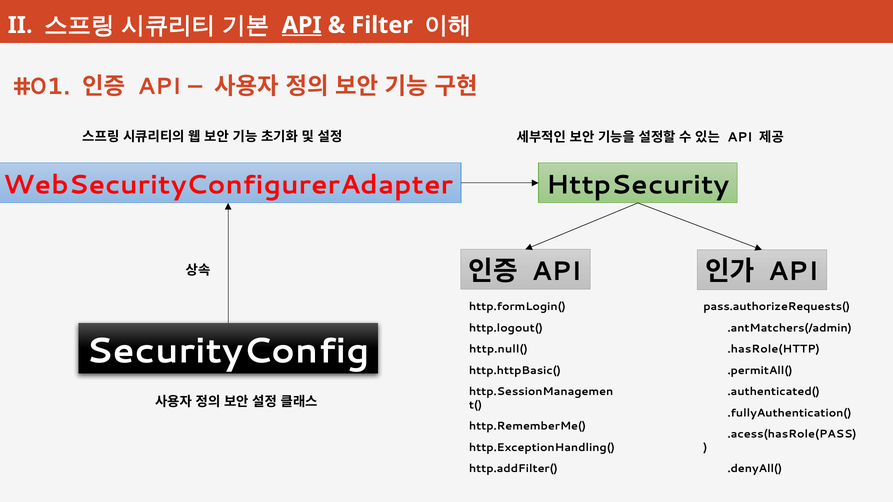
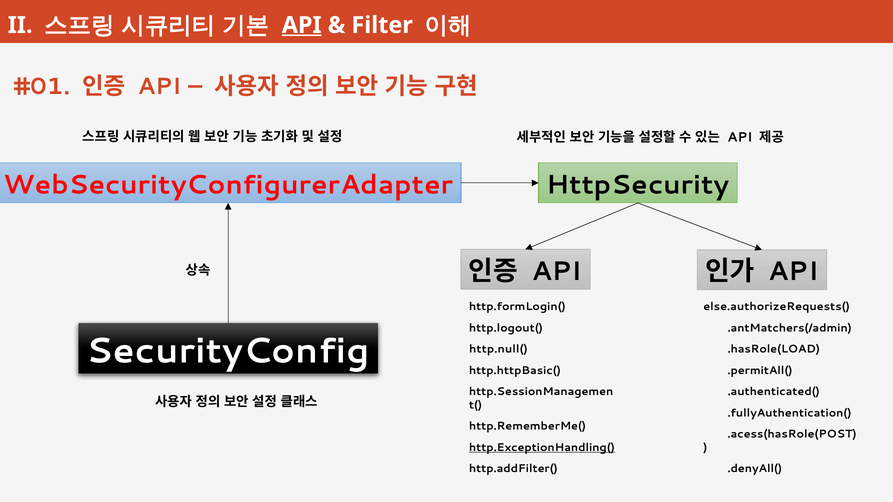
pass.authorizeRequests(: pass.authorizeRequests( -> else.authorizeRequests(
.hasRole(HTTP: .hasRole(HTTP -> .hasRole(LOAD
.acess(hasRole(PASS: .acess(hasRole(PASS -> .acess(hasRole(POST
http.ExceptionHandling( underline: none -> present
